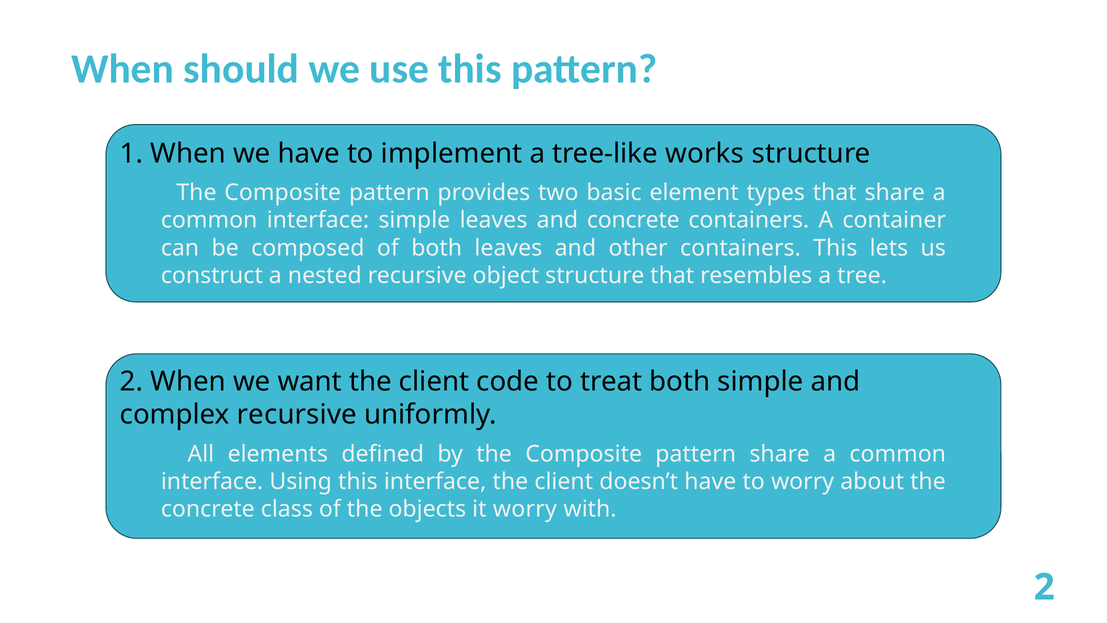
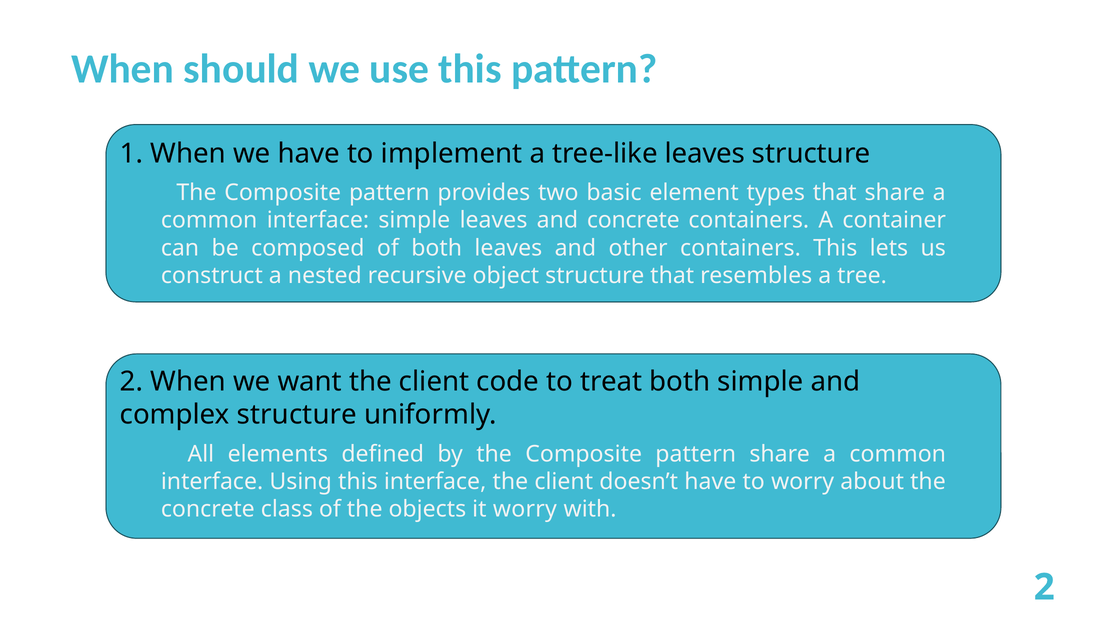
tree-like works: works -> leaves
complex recursive: recursive -> structure
